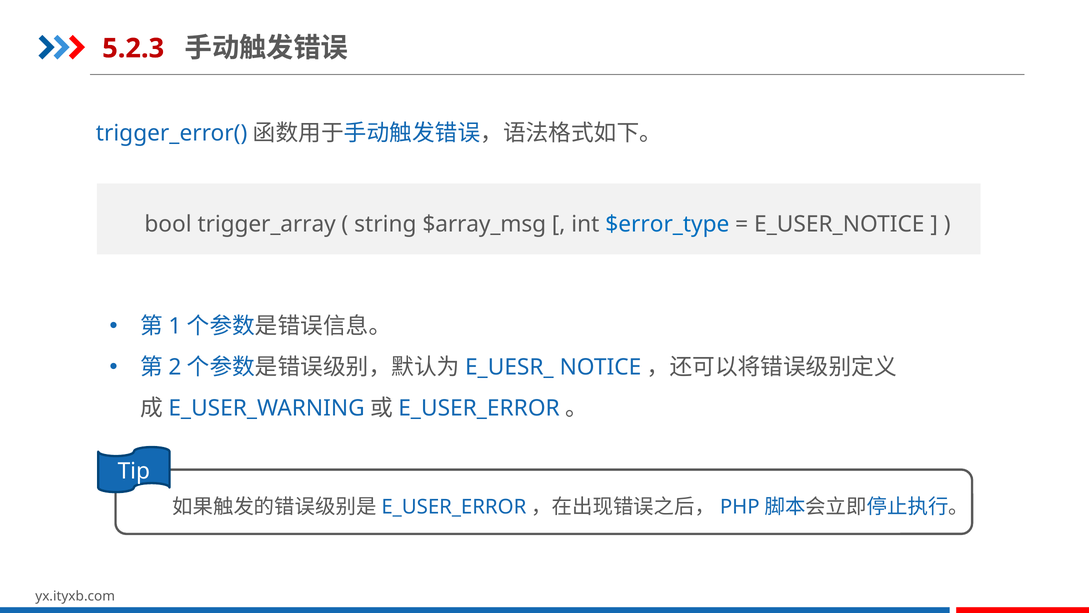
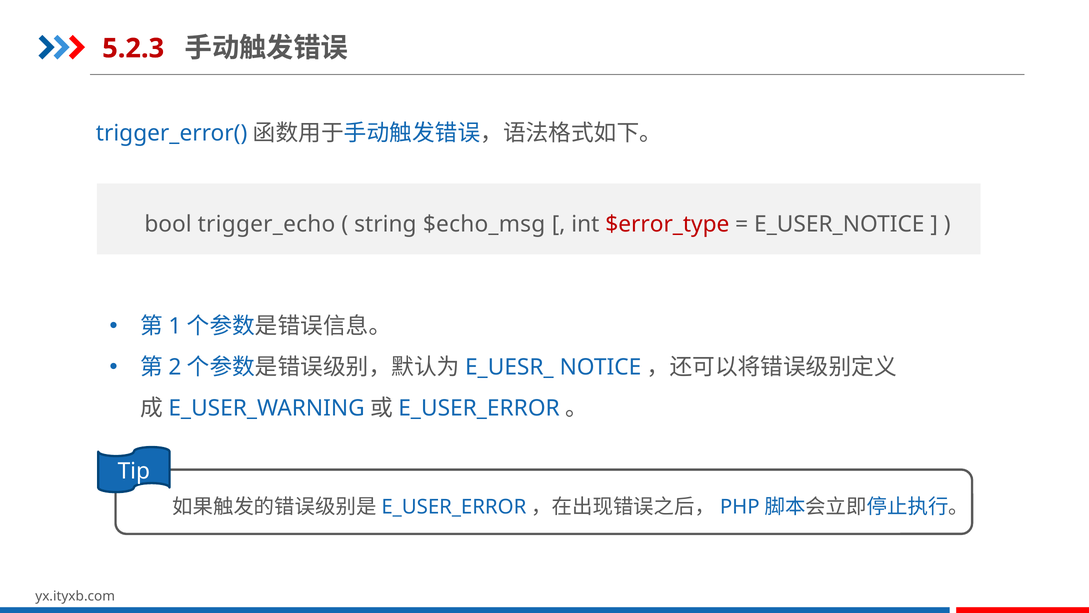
trigger_array: trigger_array -> trigger_echo
$array_msg: $array_msg -> $echo_msg
$error_type colour: blue -> red
